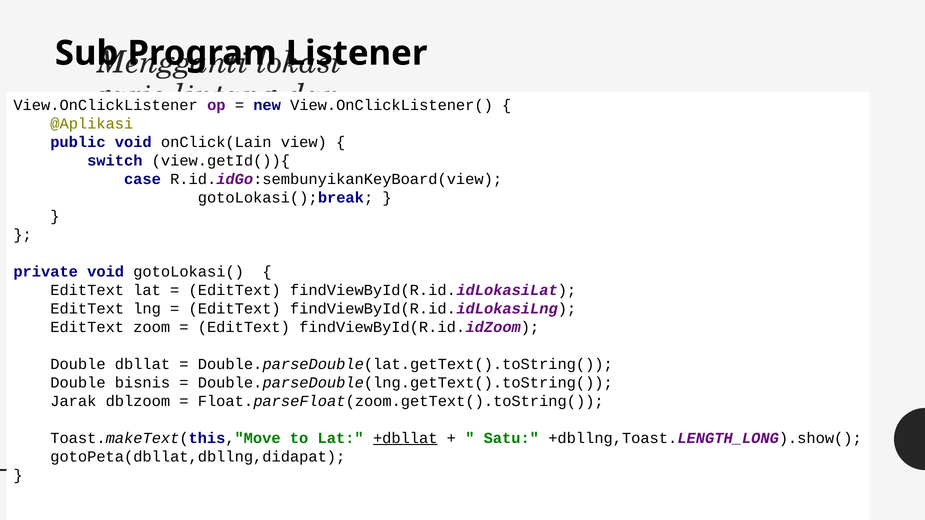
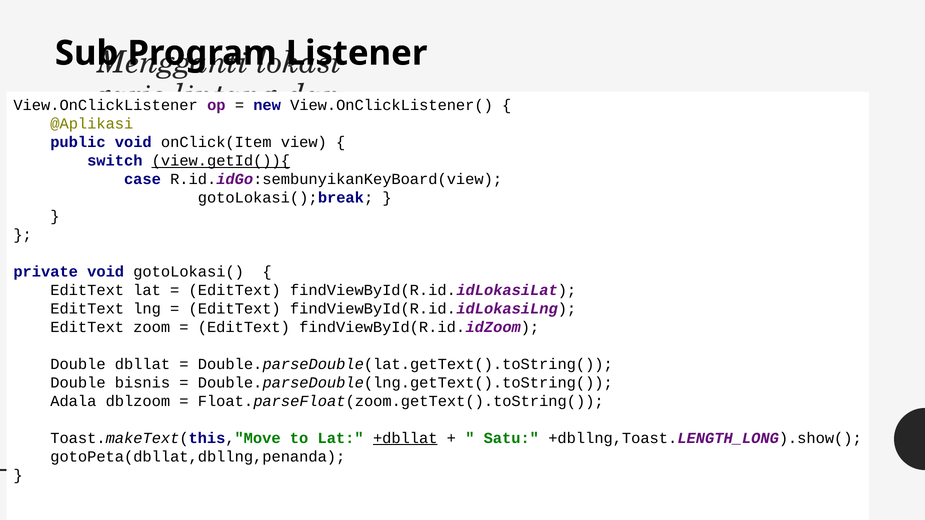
onClick(Lain: onClick(Lain -> onClick(Item
view.getId()){ underline: none -> present
Jarak: Jarak -> Adala
gotoPeta(dbllat,dbllng,didapat: gotoPeta(dbllat,dbllng,didapat -> gotoPeta(dbllat,dbllng,penanda
